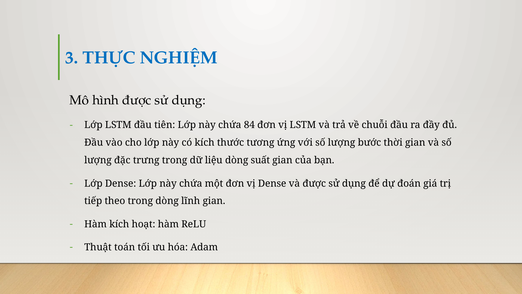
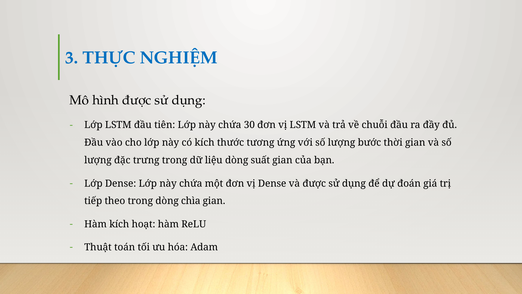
84: 84 -> 30
lĩnh: lĩnh -> chìa
